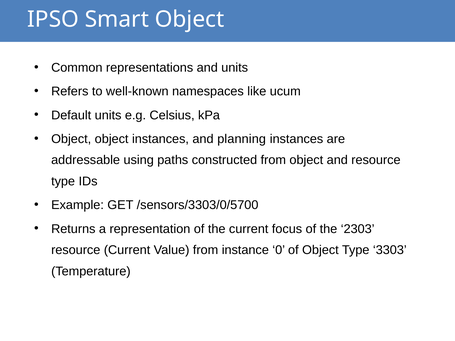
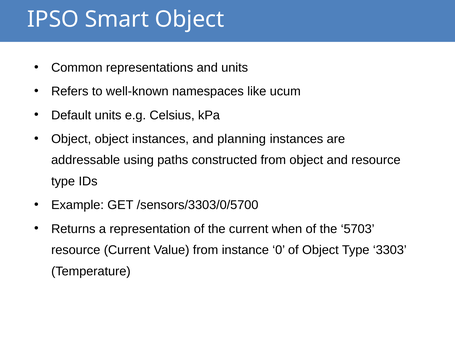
focus: focus -> when
2303: 2303 -> 5703
